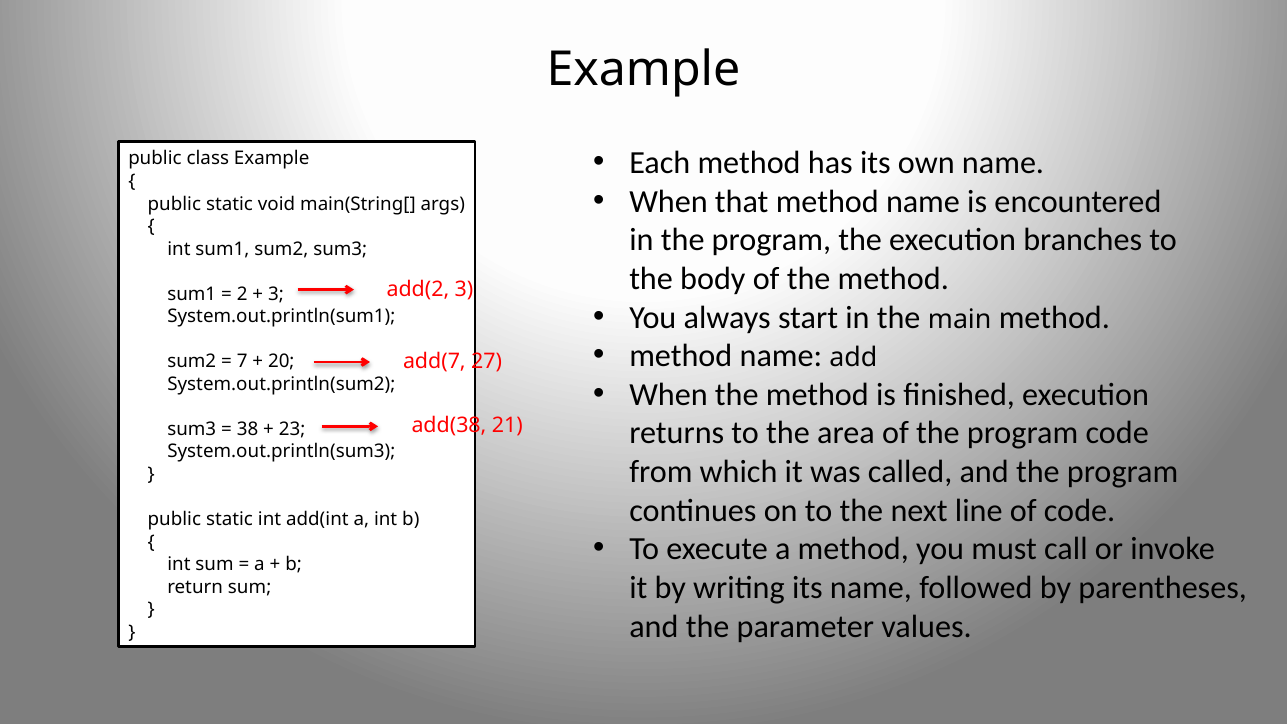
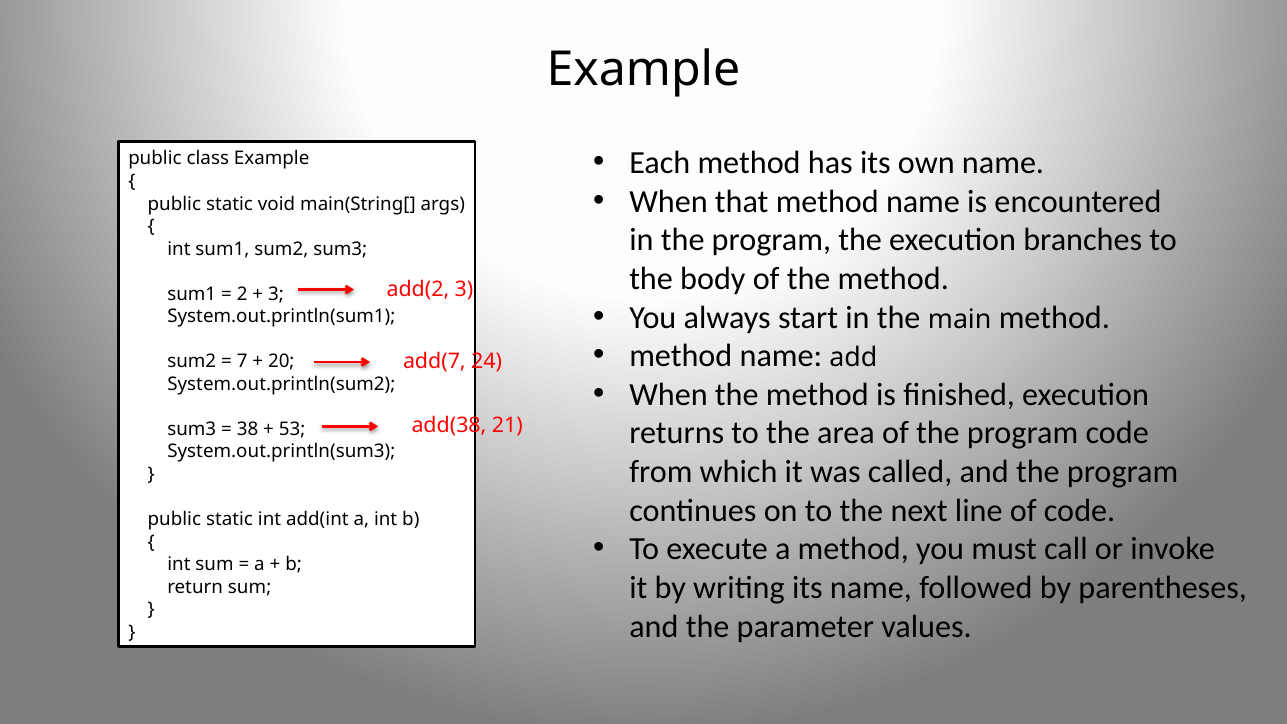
27: 27 -> 24
23: 23 -> 53
